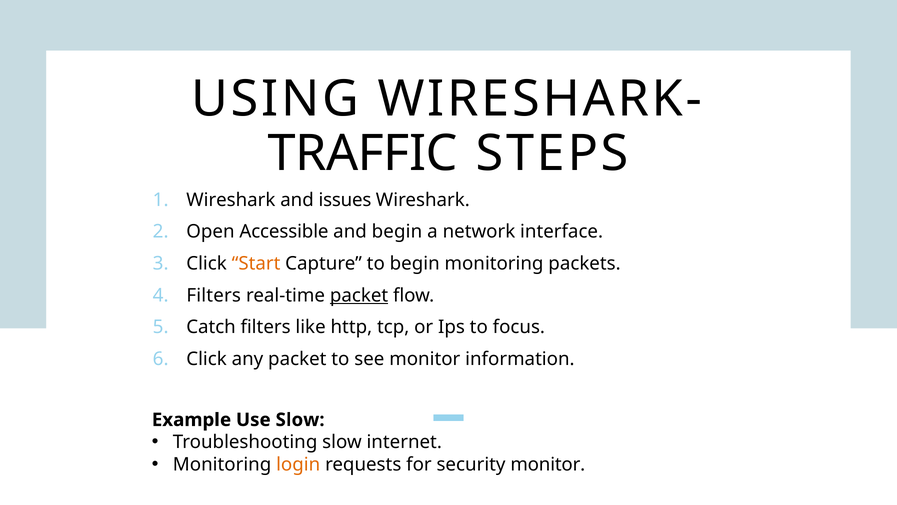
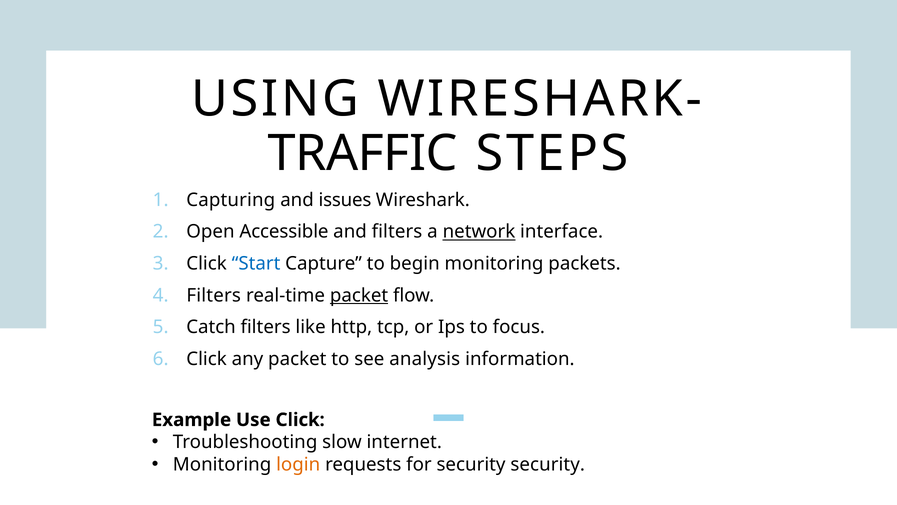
Wireshark at (231, 200): Wireshark -> Capturing
and begin: begin -> filters
network underline: none -> present
Start colour: orange -> blue
see monitor: monitor -> analysis
Use Slow: Slow -> Click
security monitor: monitor -> security
